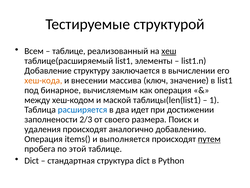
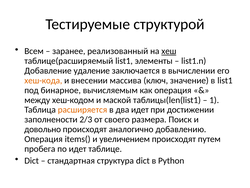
таблице at (69, 51): таблице -> заранее
структуру: структуру -> удаление
расширяется colour: blue -> orange
удаления: удаления -> довольно
выполняется: выполняется -> увеличением
путем underline: present -> none
по этой: этой -> идет
